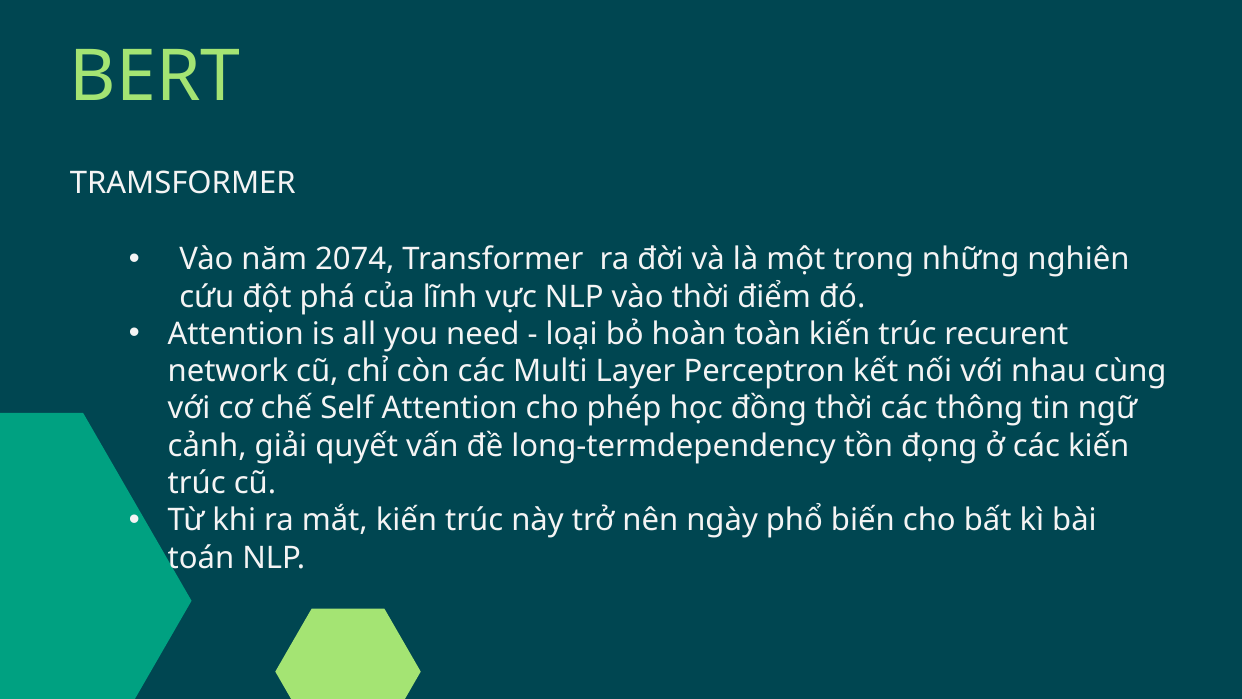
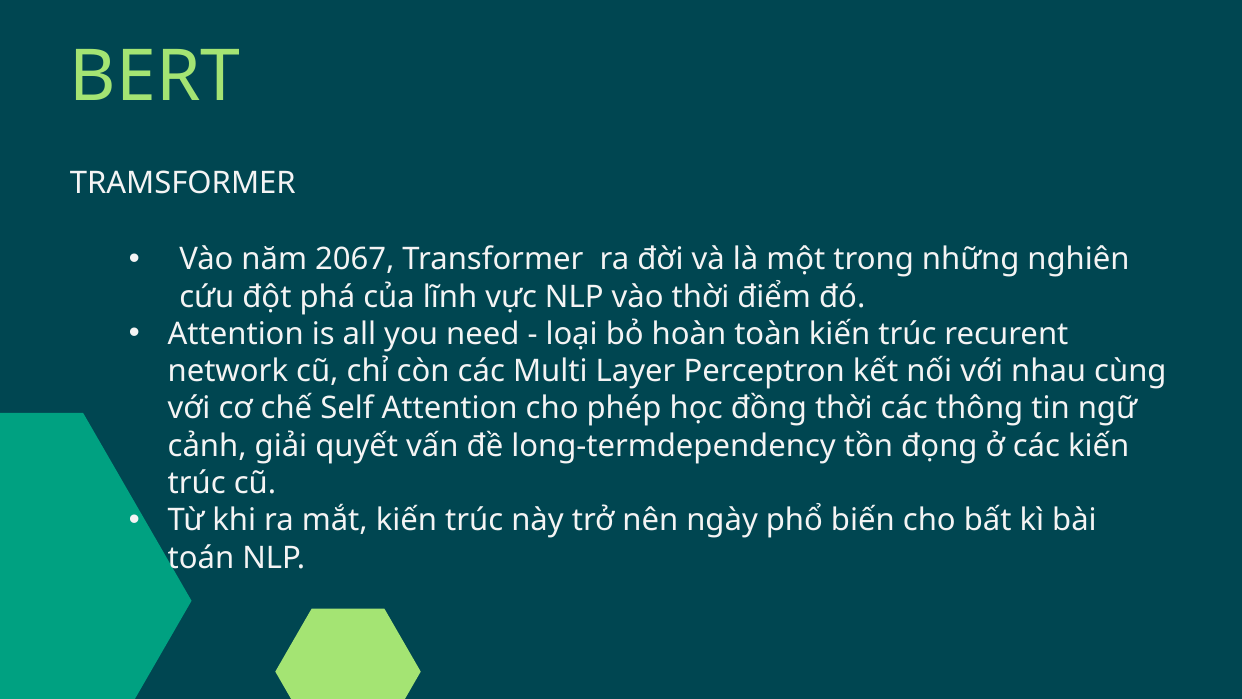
2074: 2074 -> 2067
